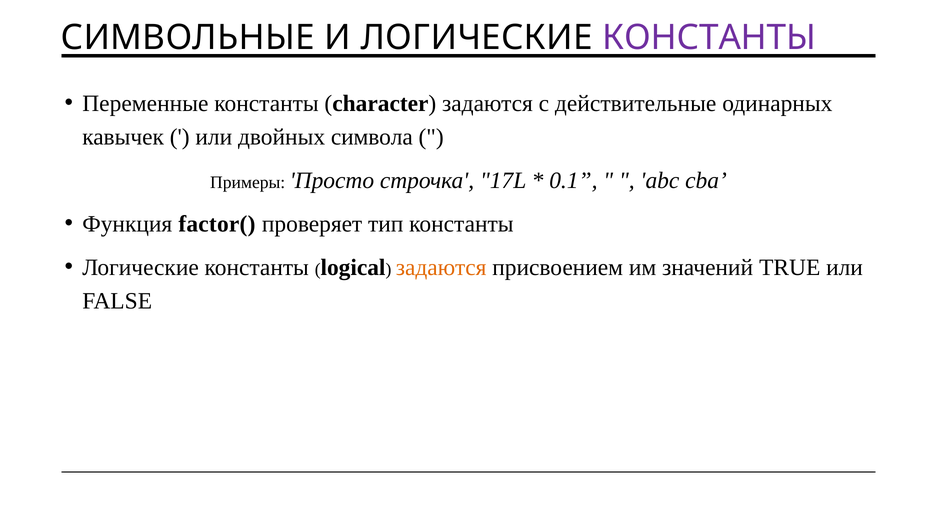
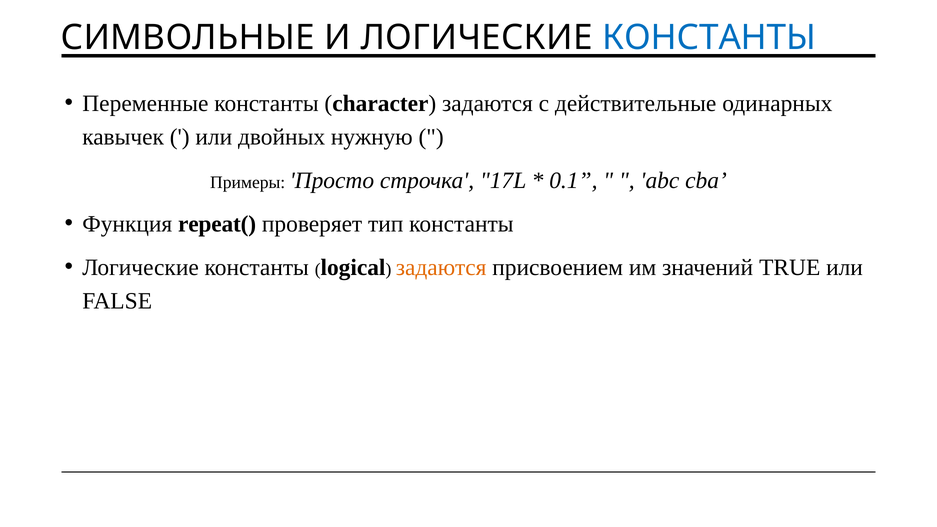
КОНСТАНТЫ at (709, 38) colour: purple -> blue
символа: символа -> нужную
factor(: factor( -> repeat(
